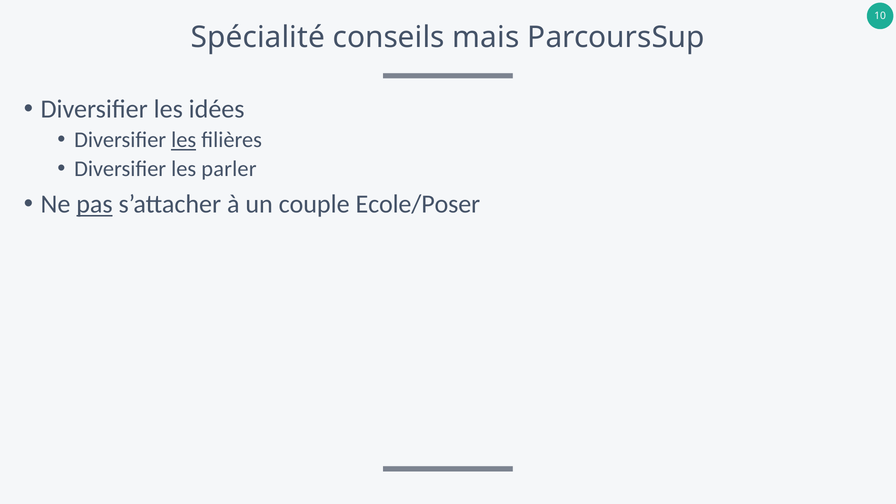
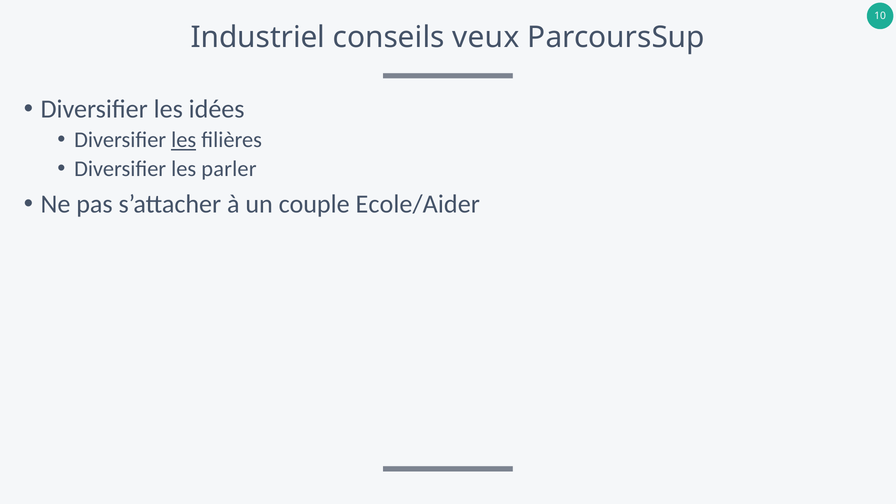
Spécialité: Spécialité -> Industriel
mais: mais -> veux
pas underline: present -> none
Ecole/Poser: Ecole/Poser -> Ecole/Aider
